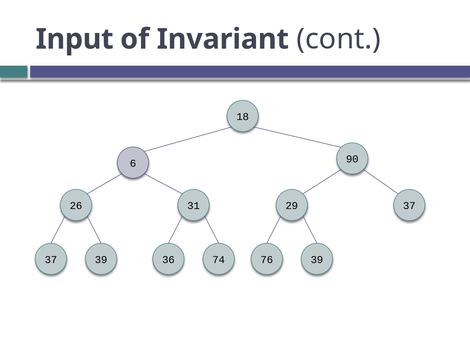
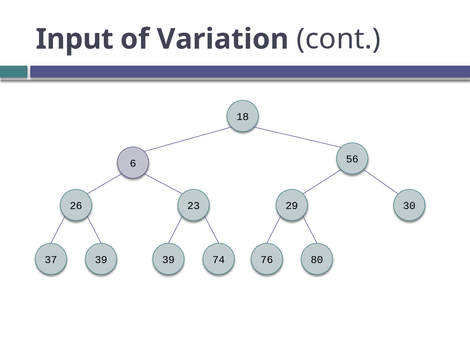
Invariant: Invariant -> Variation
90: 90 -> 56
31: 31 -> 23
29 37: 37 -> 30
39 36: 36 -> 39
76 39: 39 -> 80
